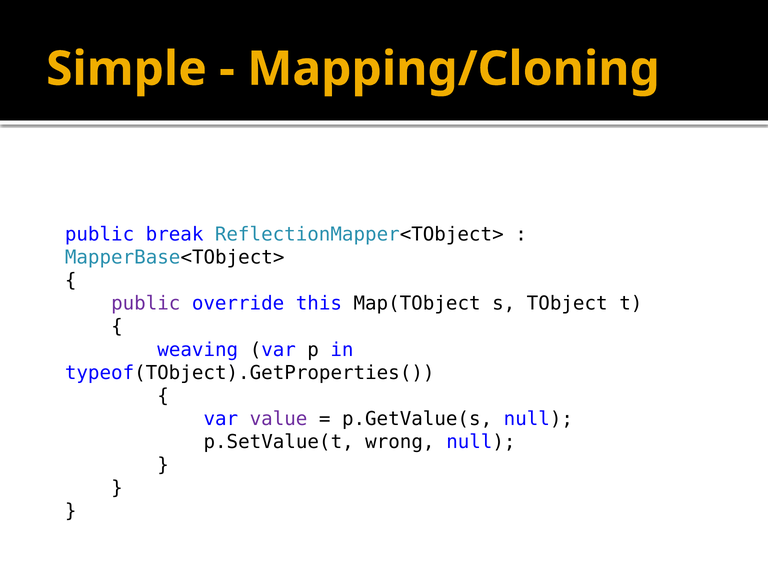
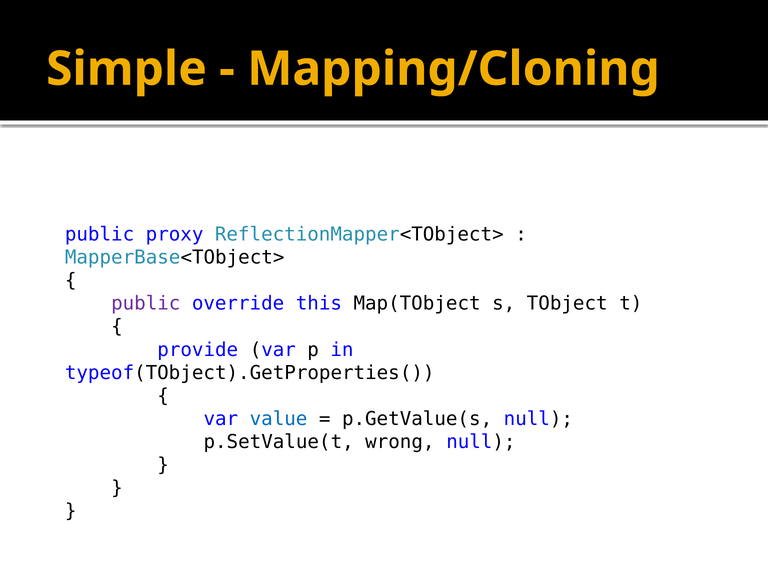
break: break -> proxy
weaving: weaving -> provide
value colour: purple -> blue
